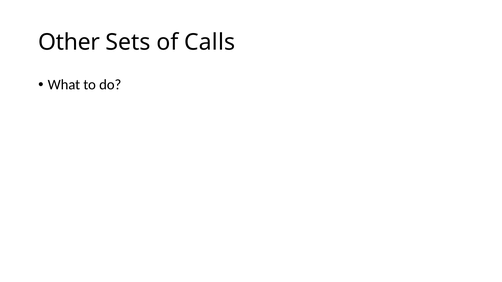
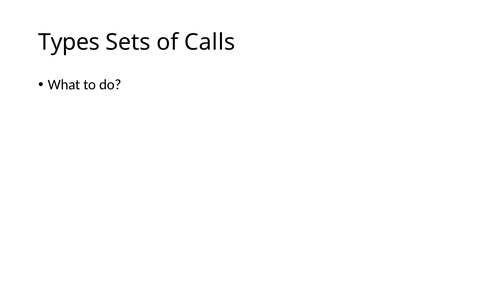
Other: Other -> Types
